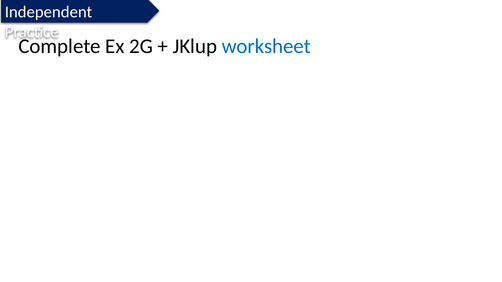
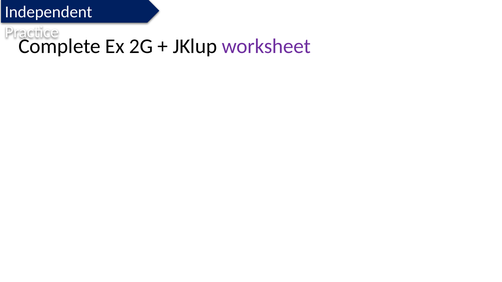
worksheet colour: blue -> purple
